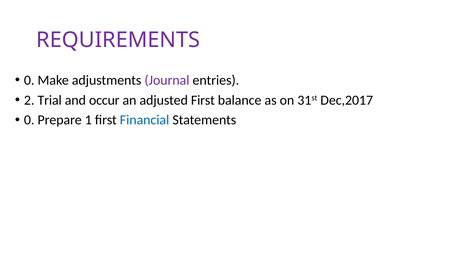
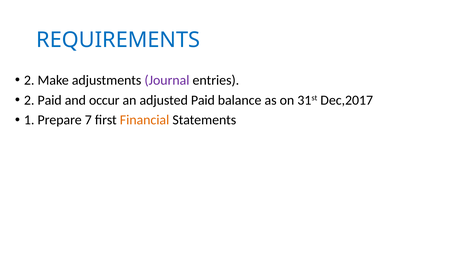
REQUIREMENTS colour: purple -> blue
0 at (29, 80): 0 -> 2
2 Trial: Trial -> Paid
adjusted First: First -> Paid
0 at (29, 120): 0 -> 1
1: 1 -> 7
Financial colour: blue -> orange
